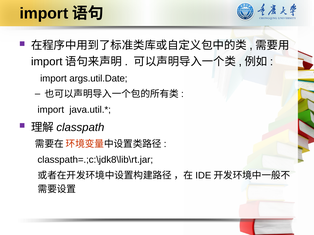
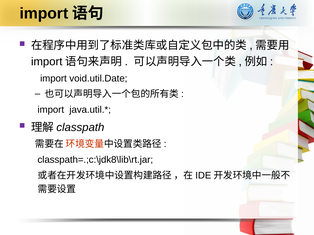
args.util.Date: args.util.Date -> void.util.Date
